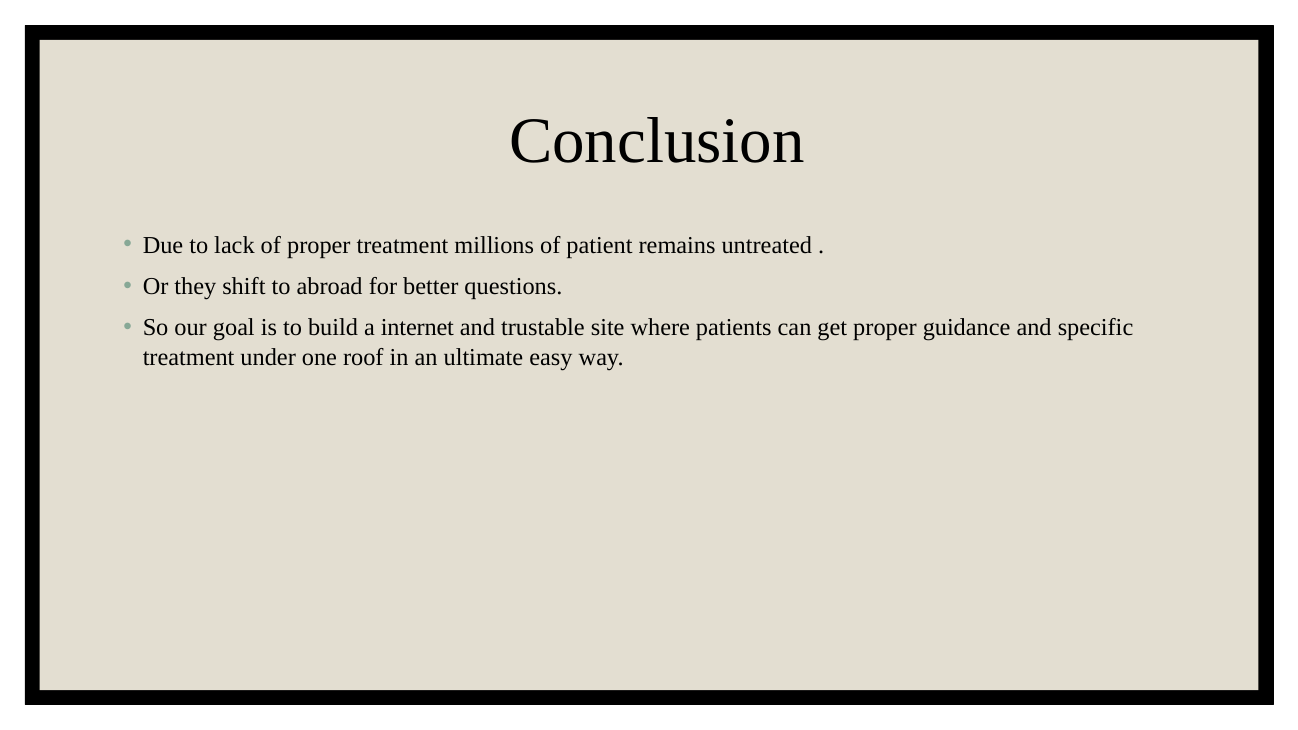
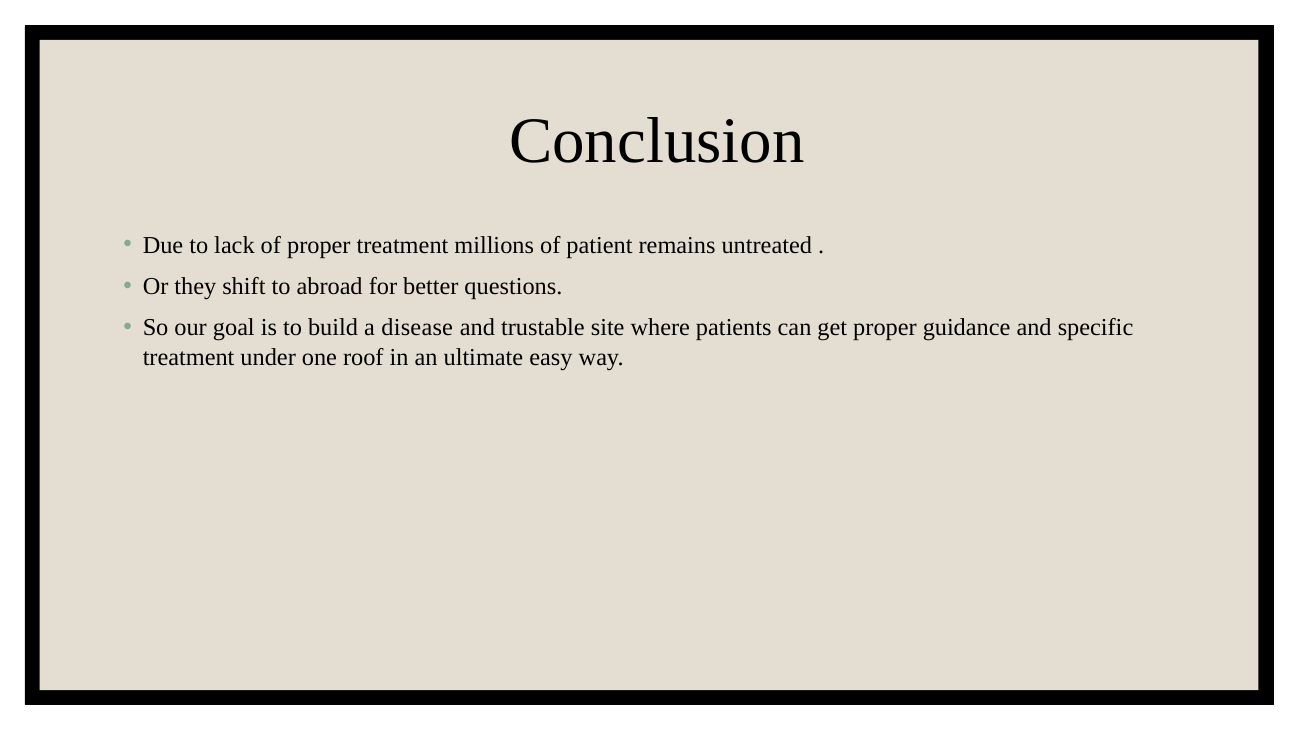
internet: internet -> disease
